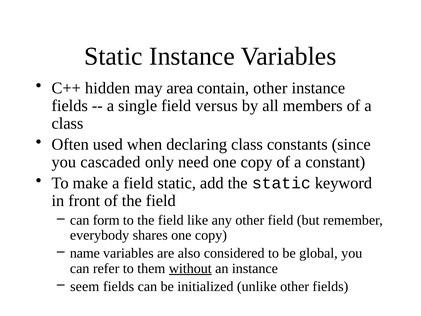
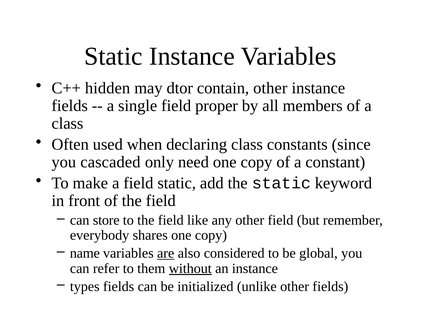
area: area -> dtor
versus: versus -> proper
form: form -> store
are underline: none -> present
seem: seem -> types
